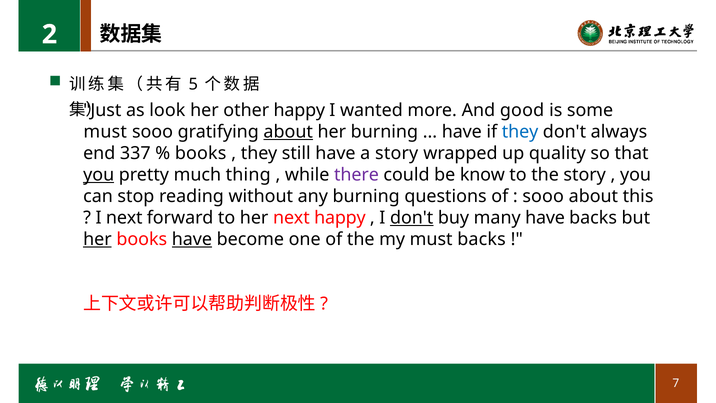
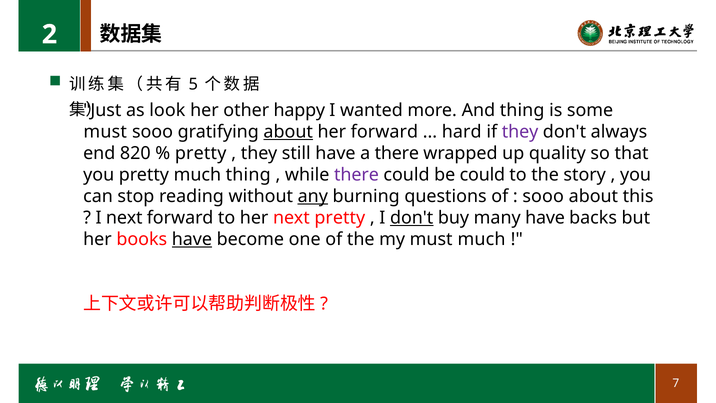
And good: good -> thing
her burning: burning -> forward
have at (462, 132): have -> hard
they at (520, 132) colour: blue -> purple
337: 337 -> 820
books at (201, 153): books -> pretty
a story: story -> there
you at (99, 175) underline: present -> none
be know: know -> could
any underline: none -> present
next happy: happy -> pretty
her at (97, 239) underline: present -> none
must backs: backs -> much
